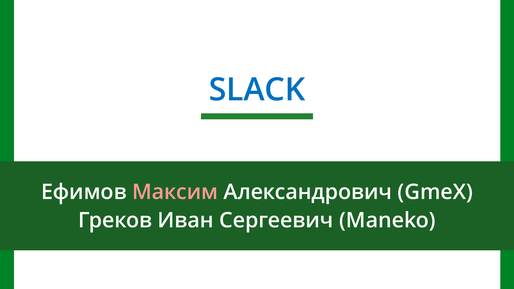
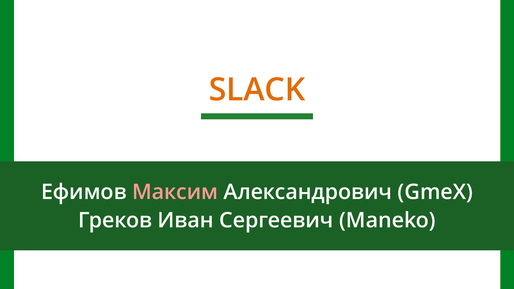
SLACK colour: blue -> orange
